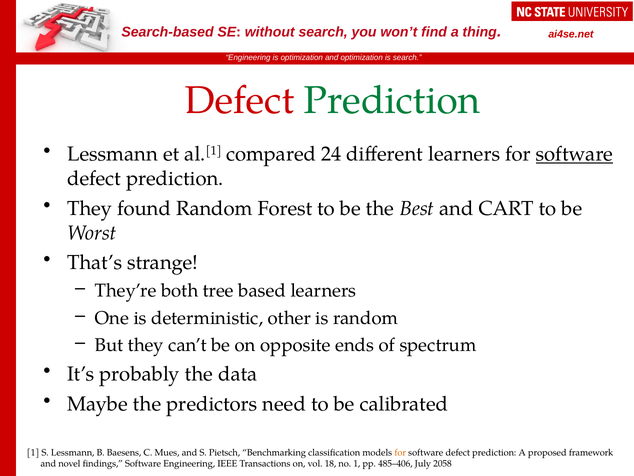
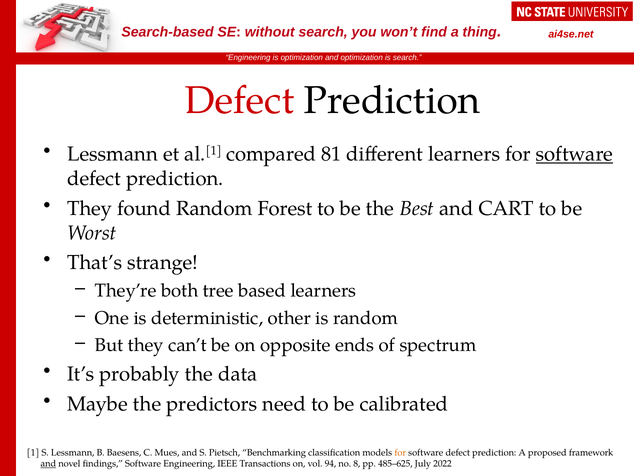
Prediction at (392, 101) colour: green -> black
24: 24 -> 81
and at (48, 463) underline: none -> present
18: 18 -> 94
no 1: 1 -> 8
485–406: 485–406 -> 485–625
2058: 2058 -> 2022
